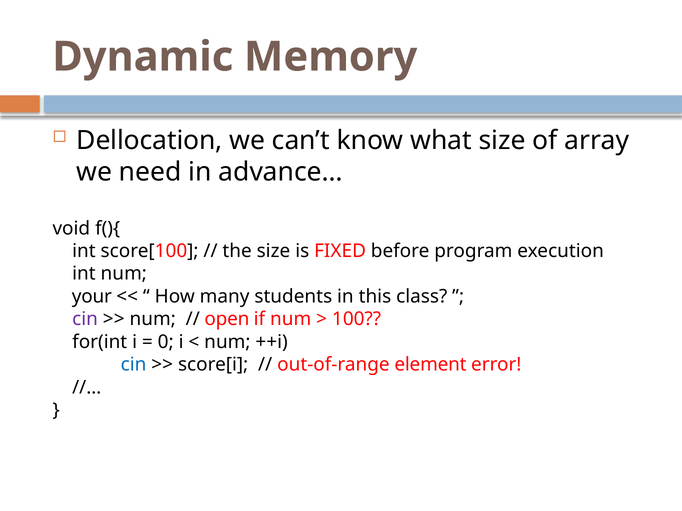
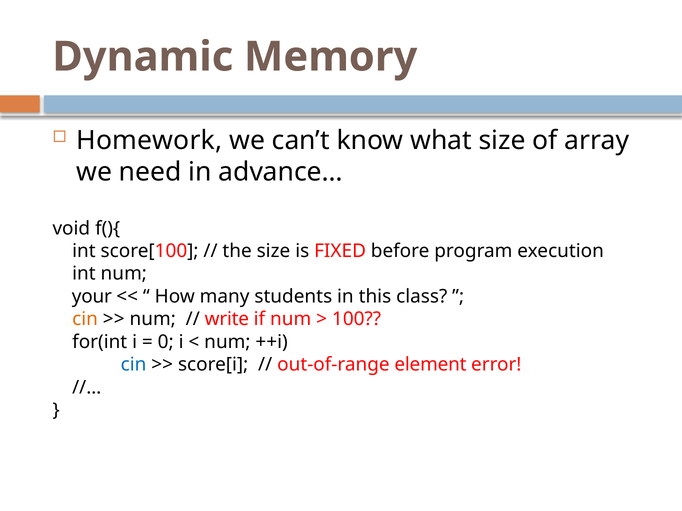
Dellocation: Dellocation -> Homework
cin at (85, 319) colour: purple -> orange
open: open -> write
